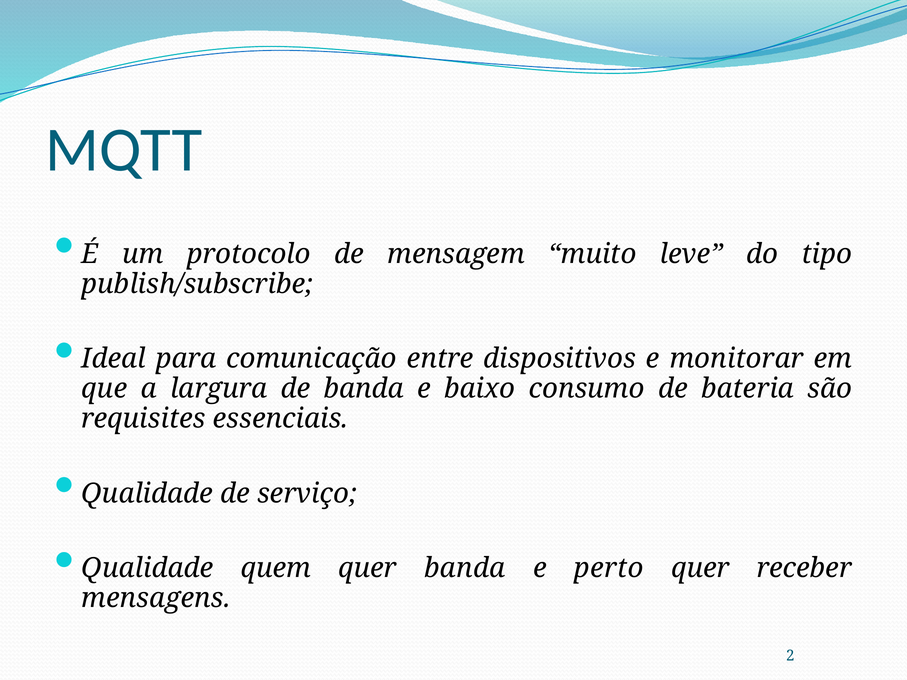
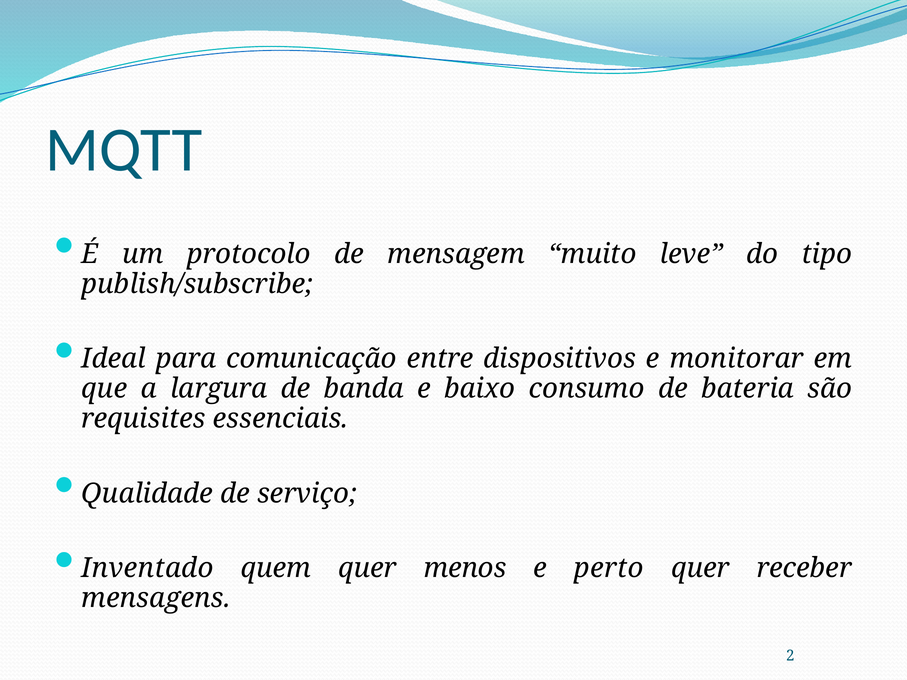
Qualidade at (148, 569): Qualidade -> Inventado
quer banda: banda -> menos
